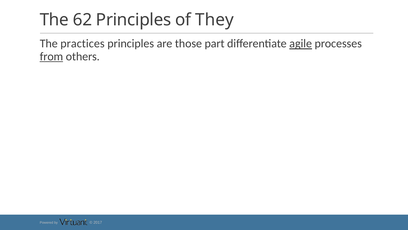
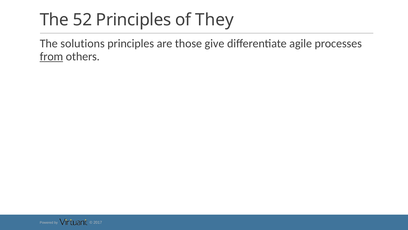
62: 62 -> 52
practices: practices -> solutions
part: part -> give
agile underline: present -> none
